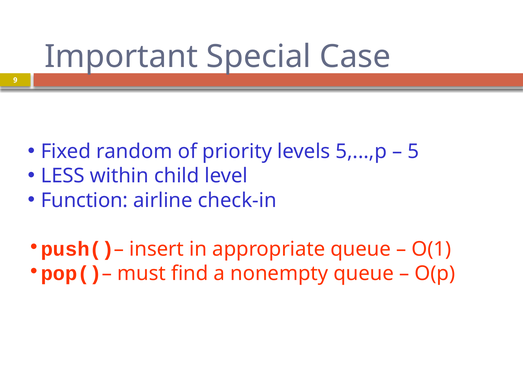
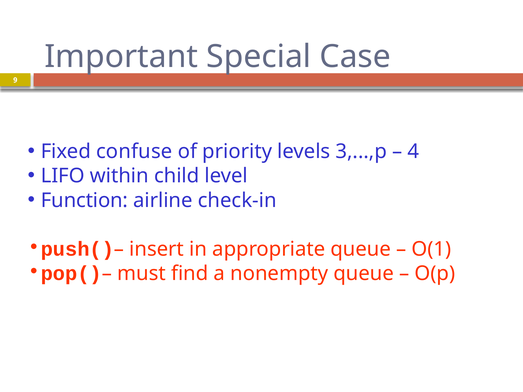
random: random -> confuse
5,...,p: 5,...,p -> 3,...,p
5: 5 -> 4
LESS: LESS -> LIFO
